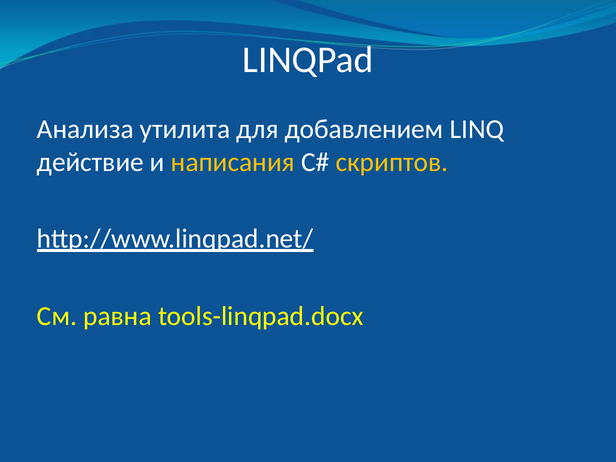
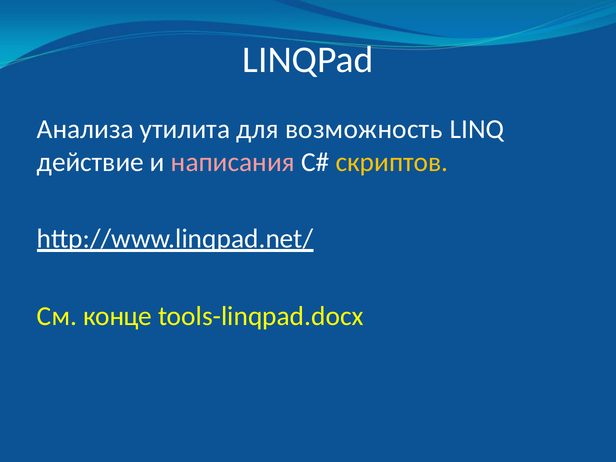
добавлением: добавлением -> возможность
написания colour: yellow -> pink
равна: равна -> конце
